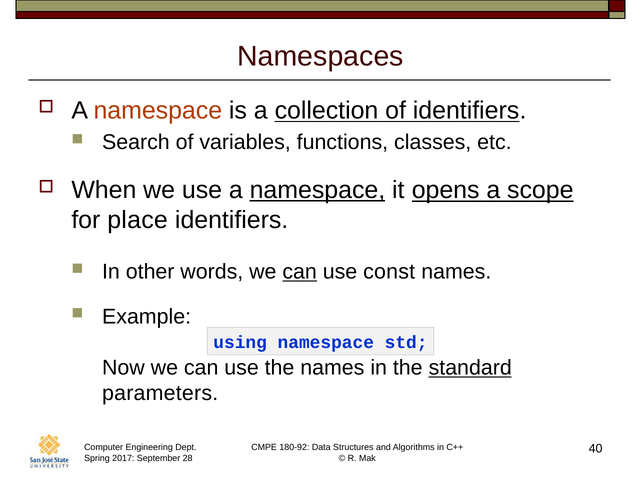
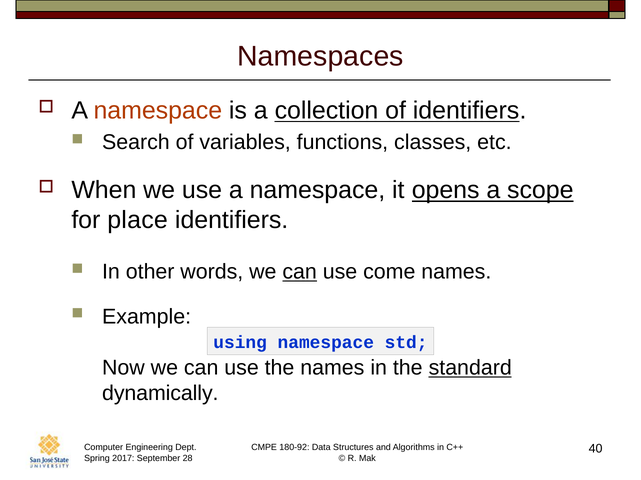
namespace at (317, 191) underline: present -> none
const: const -> come
parameters: parameters -> dynamically
